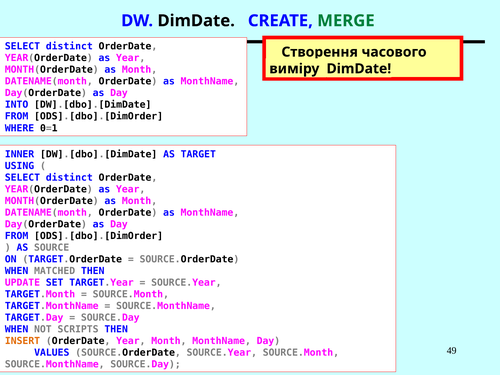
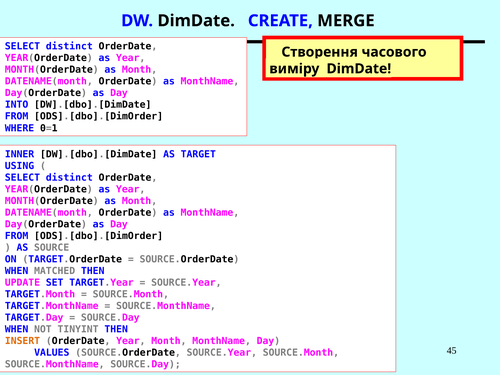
MERGE colour: green -> black
SCRIPTS: SCRIPTS -> TINYINT
49: 49 -> 45
